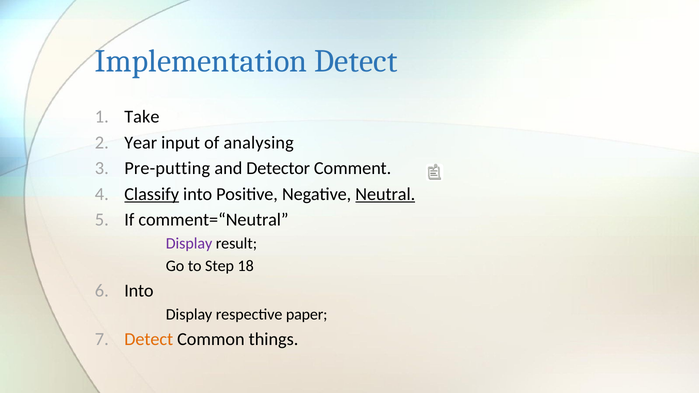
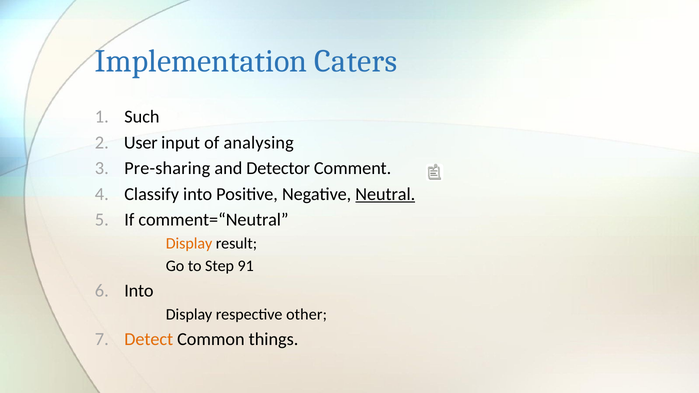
Implementation Detect: Detect -> Caters
Take: Take -> Such
Year: Year -> User
Pre-putting: Pre-putting -> Pre-sharing
Classify underline: present -> none
Display at (189, 244) colour: purple -> orange
18: 18 -> 91
paper: paper -> other
